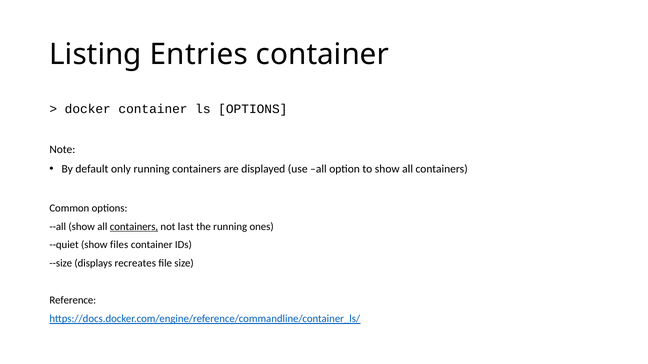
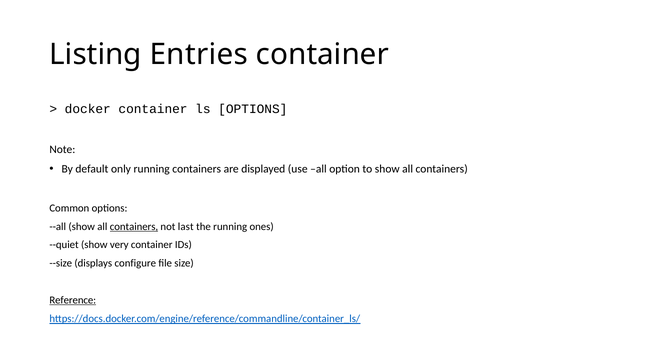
files: files -> very
recreates: recreates -> configure
Reference underline: none -> present
